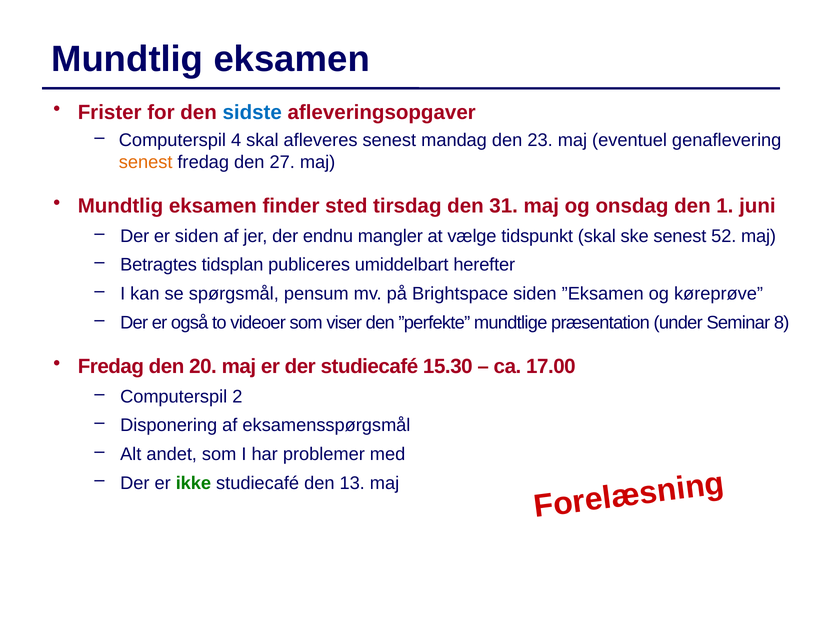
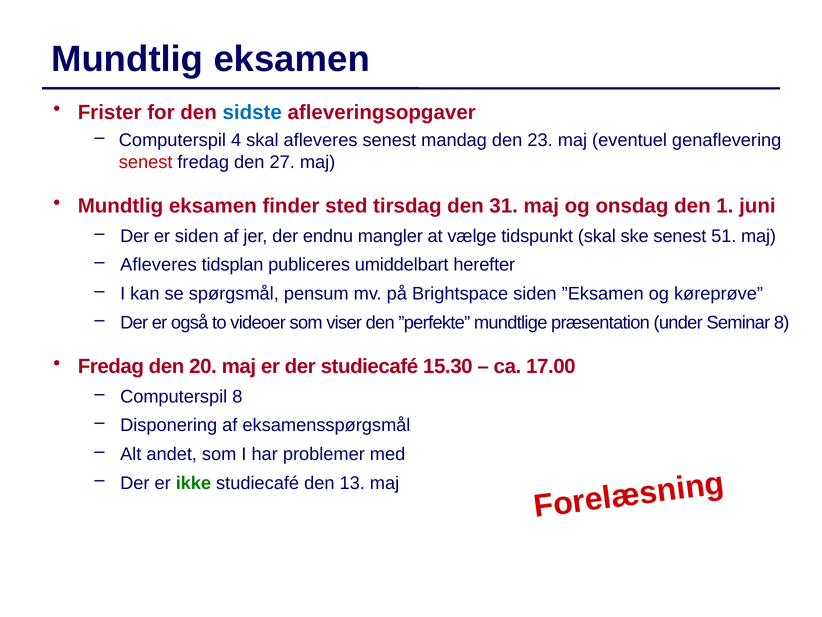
senest at (146, 162) colour: orange -> red
52: 52 -> 51
Betragtes at (159, 265): Betragtes -> Afleveres
Computerspil 2: 2 -> 8
